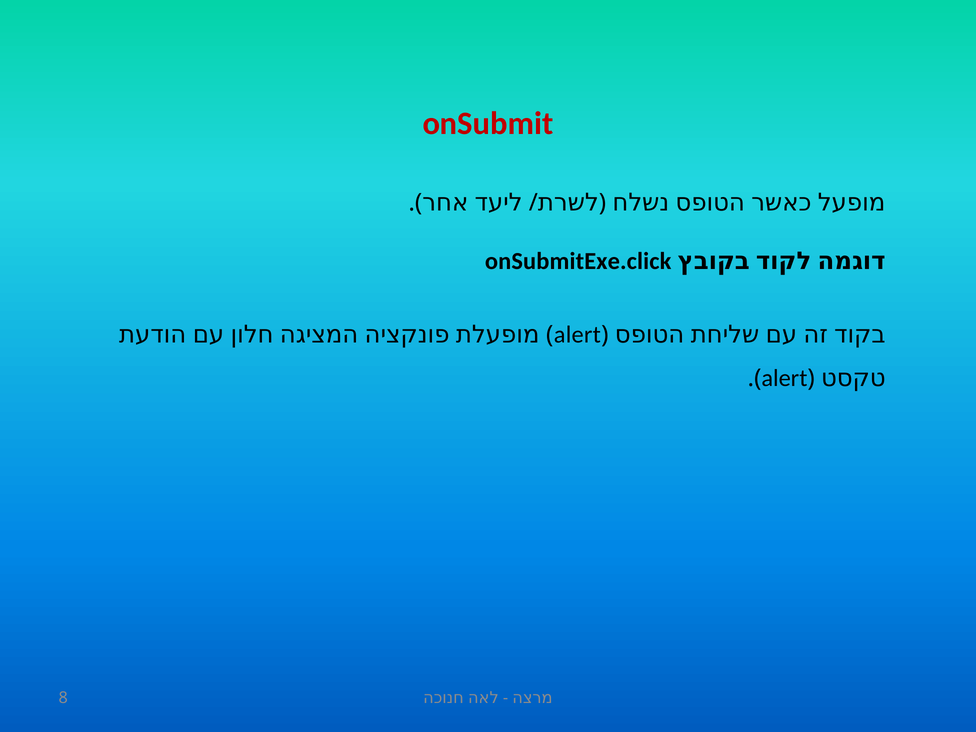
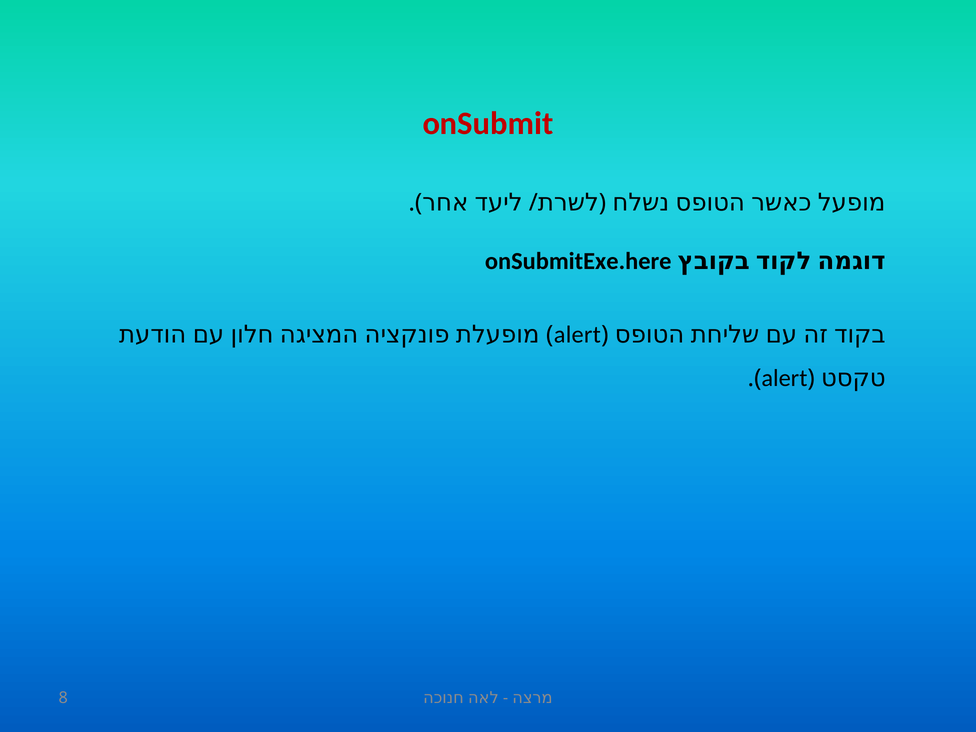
onSubmitExe.click: onSubmitExe.click -> onSubmitExe.here
